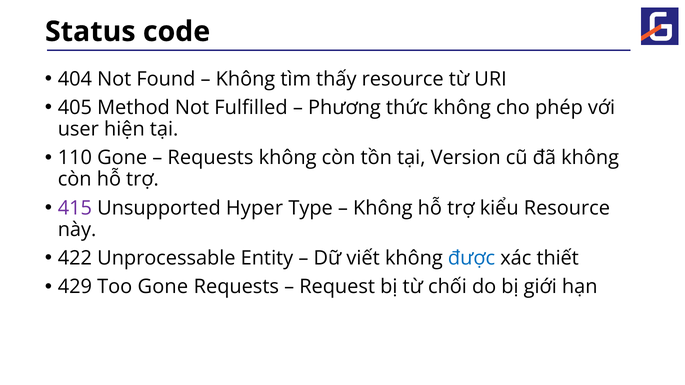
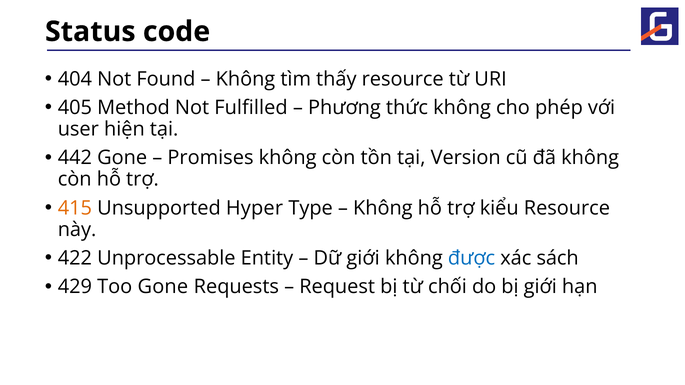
110: 110 -> 442
Requests at (210, 158): Requests -> Promises
415 colour: purple -> orange
Dữ viết: viết -> giới
thiết: thiết -> sách
